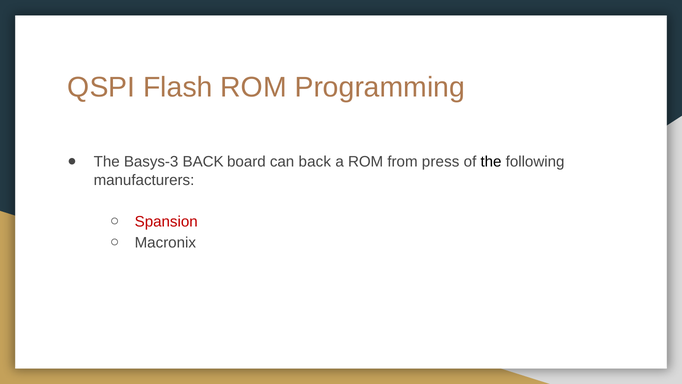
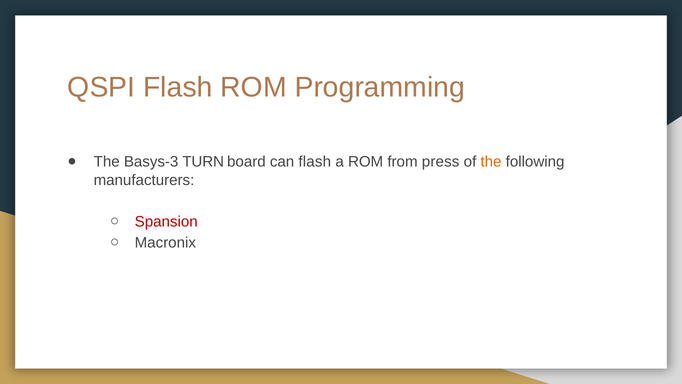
Basys-3 BACK: BACK -> TURN
can back: back -> flash
the at (491, 162) colour: black -> orange
